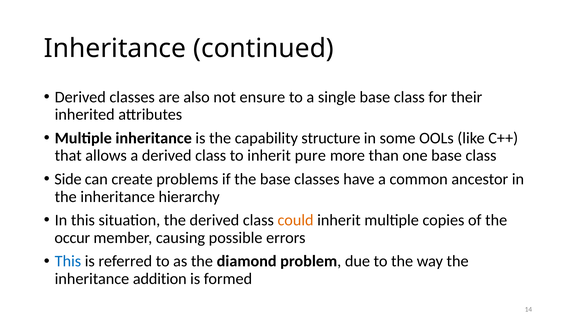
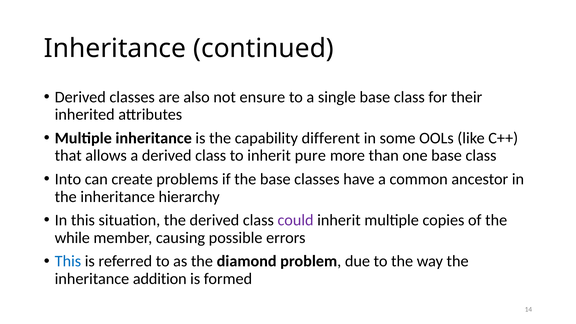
structure: structure -> different
Side: Side -> Into
could colour: orange -> purple
occur: occur -> while
